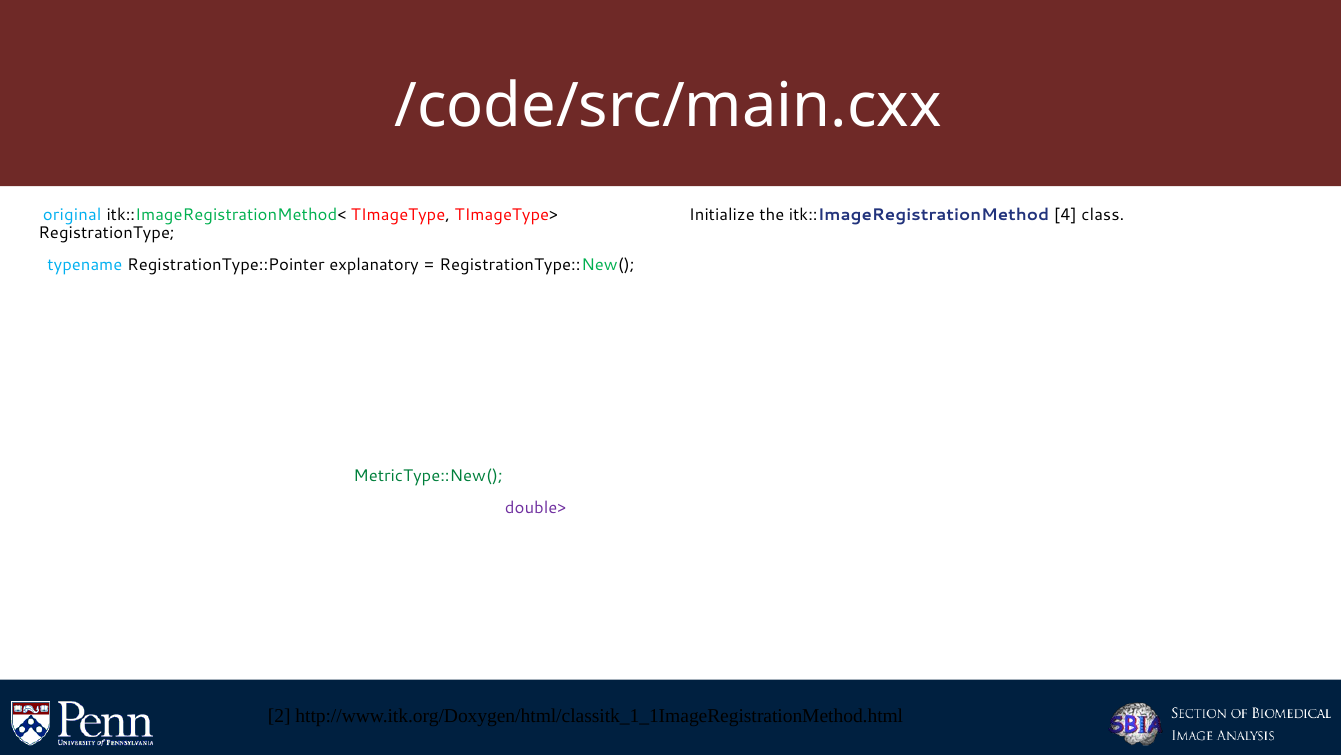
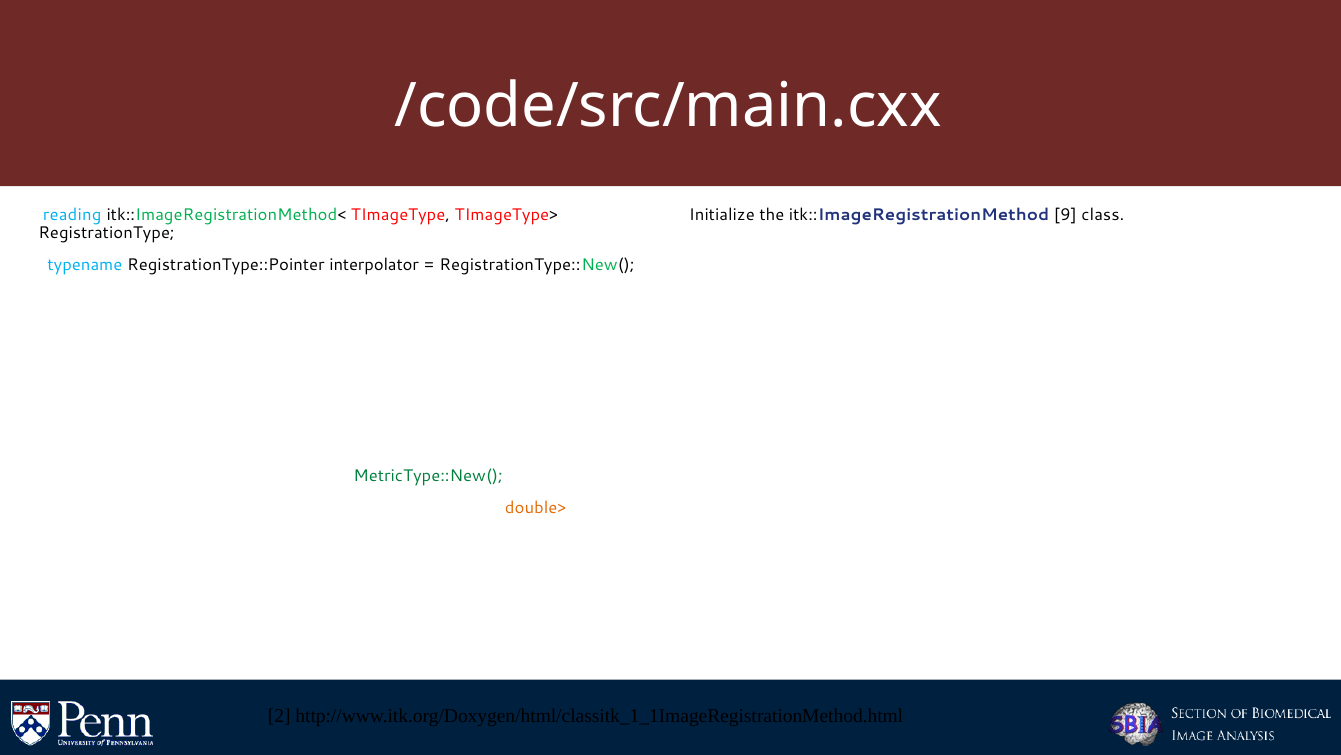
original: original -> reading
4: 4 -> 9
RegistrationType::Pointer explanatory: explanatory -> interpolator
double> colour: purple -> orange
